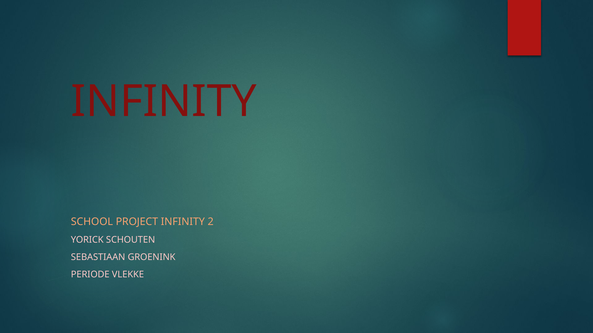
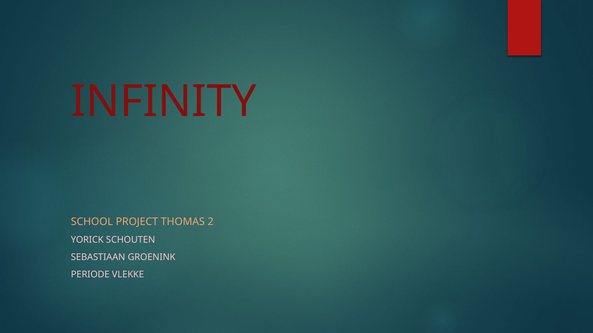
PROJECT INFINITY: INFINITY -> THOMAS
